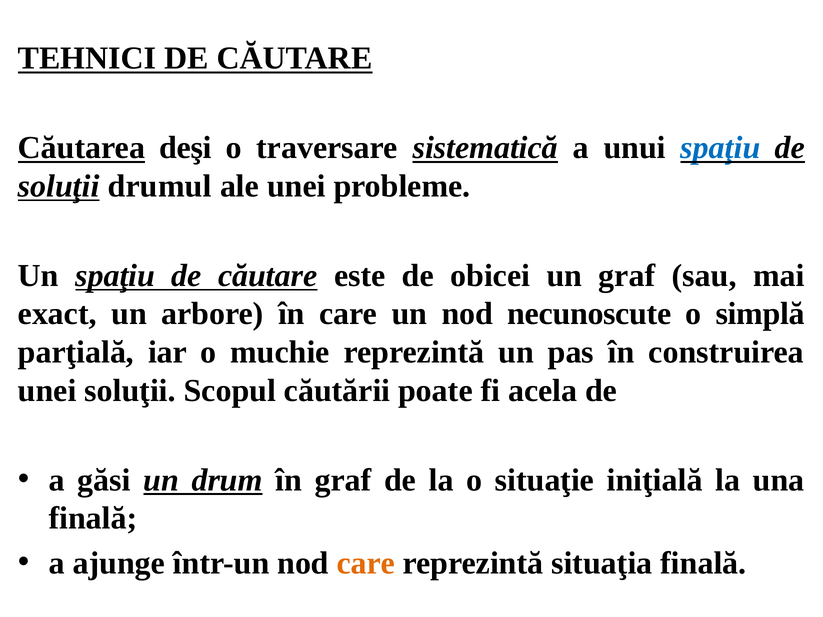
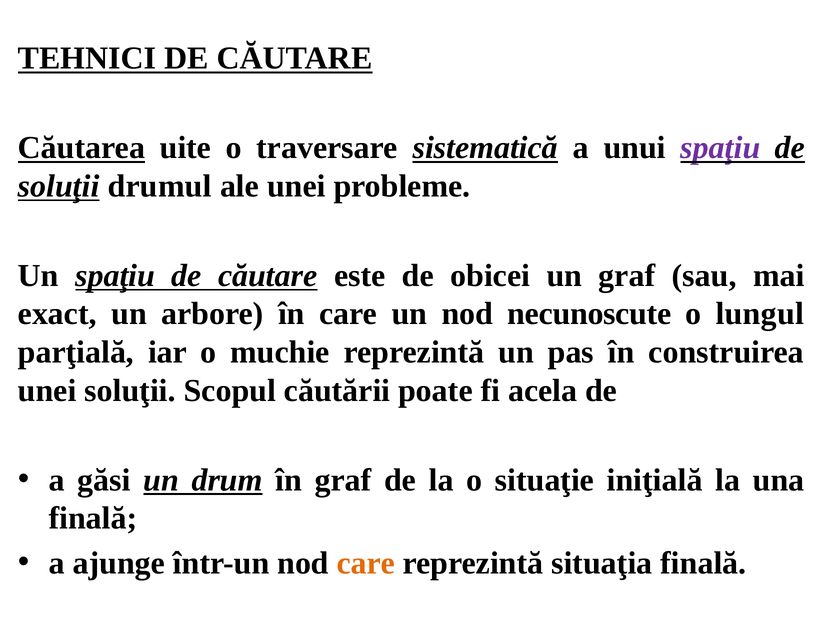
deşi: deşi -> uite
spaţiu at (720, 148) colour: blue -> purple
simplă: simplă -> lungul
